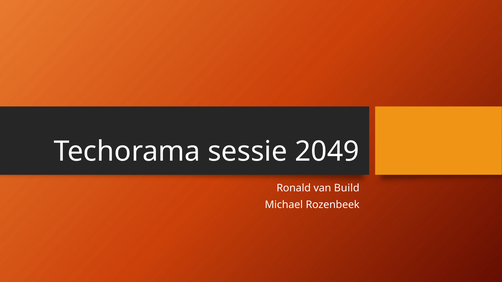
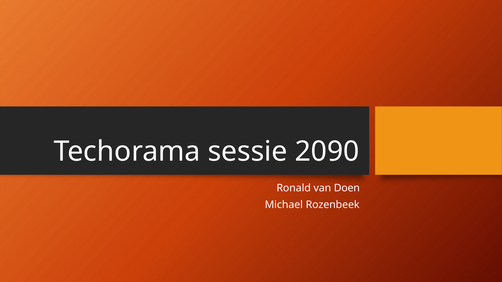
2049: 2049 -> 2090
Build: Build -> Doen
